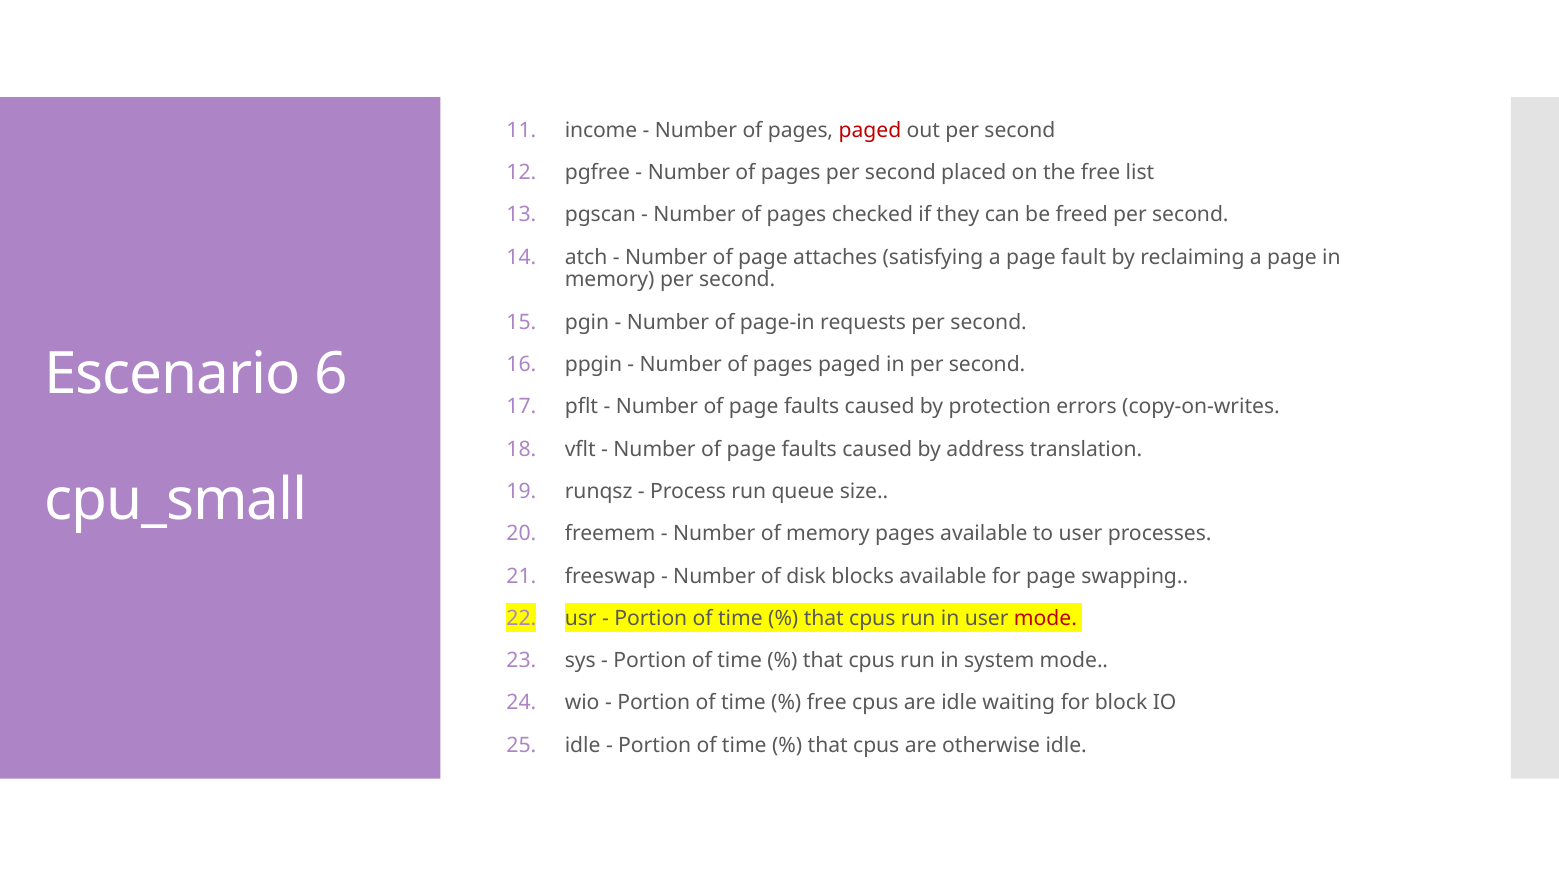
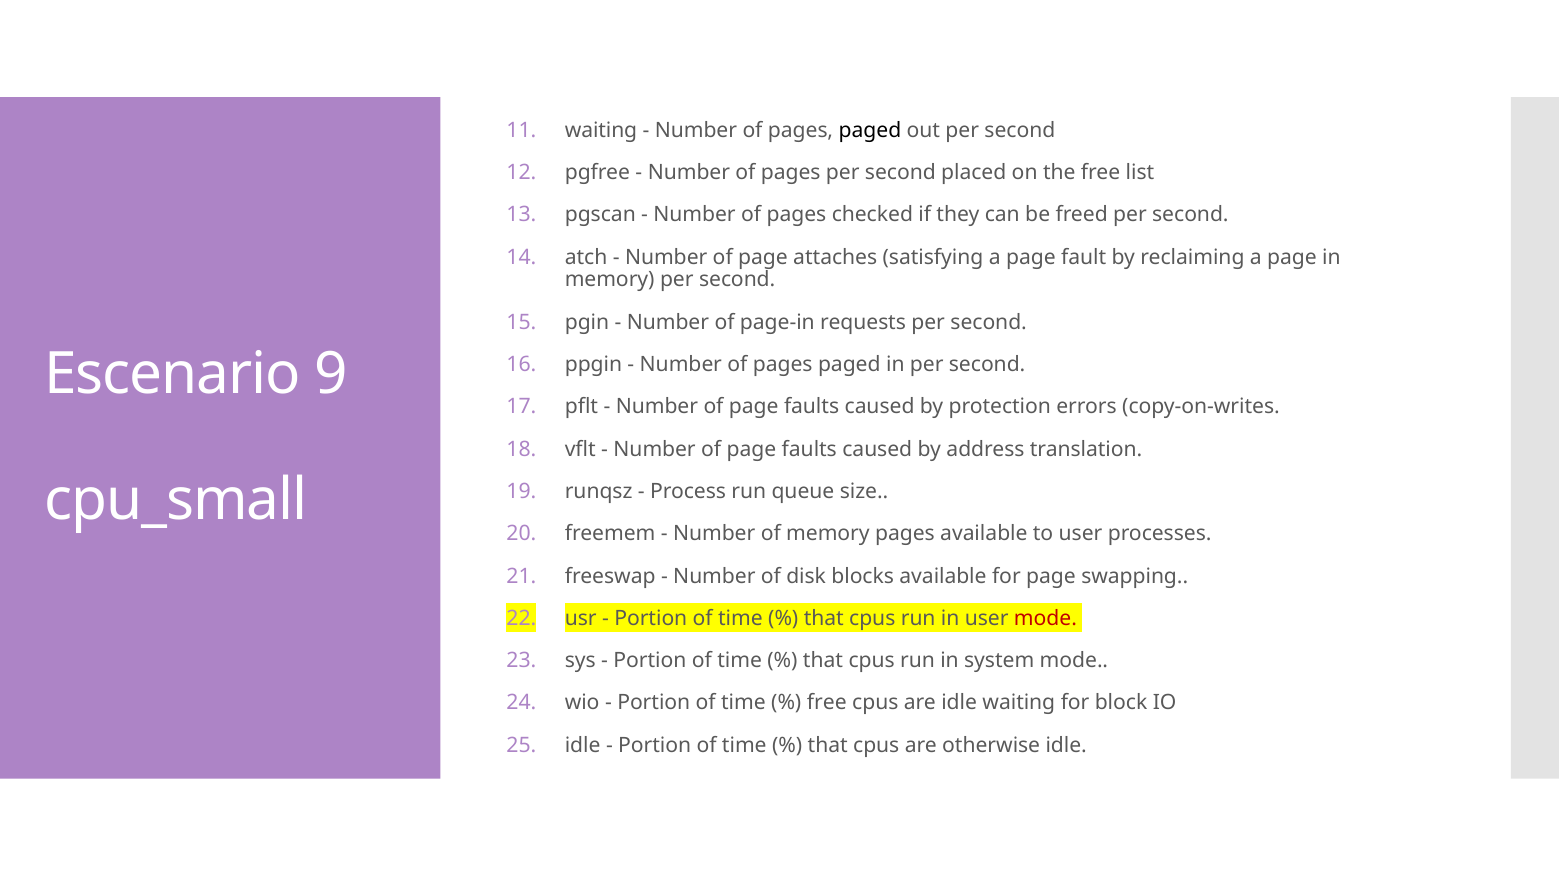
income at (601, 130): income -> waiting
paged at (870, 130) colour: red -> black
6: 6 -> 9
